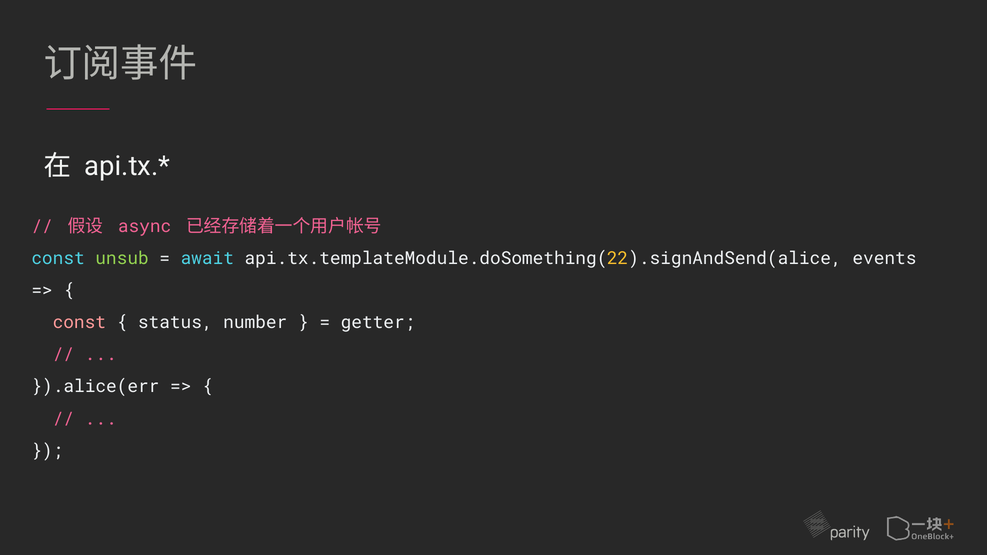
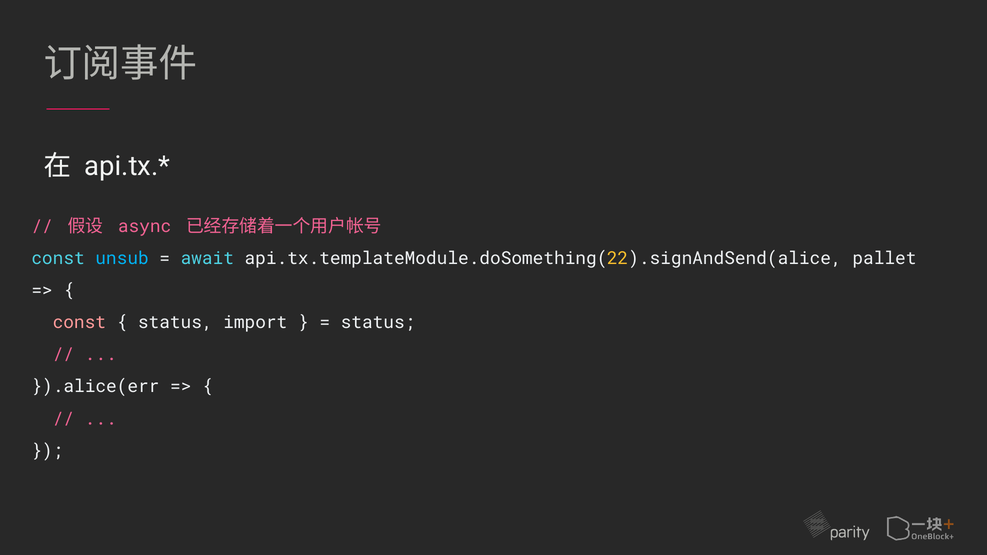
unsub colour: light green -> light blue
events: events -> pallet
number: number -> import
getter at (378, 323): getter -> status
